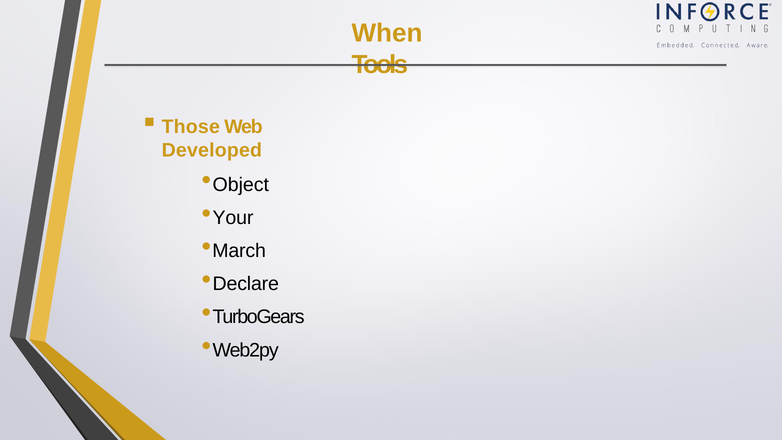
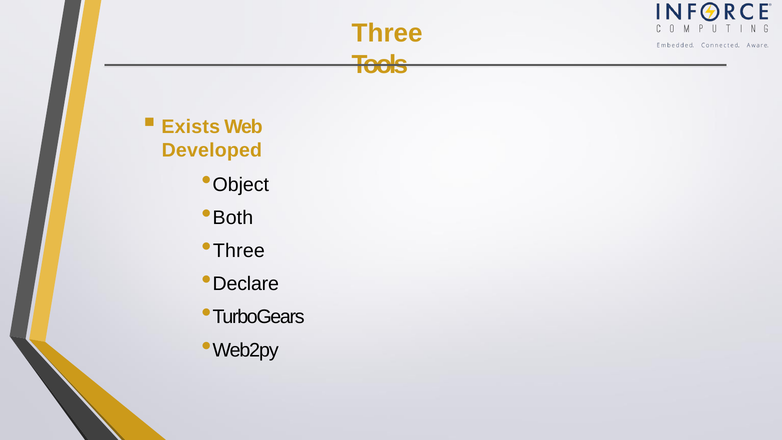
When at (387, 33): When -> Three
Those: Those -> Exists
Your: Your -> Both
March at (239, 251): March -> Three
